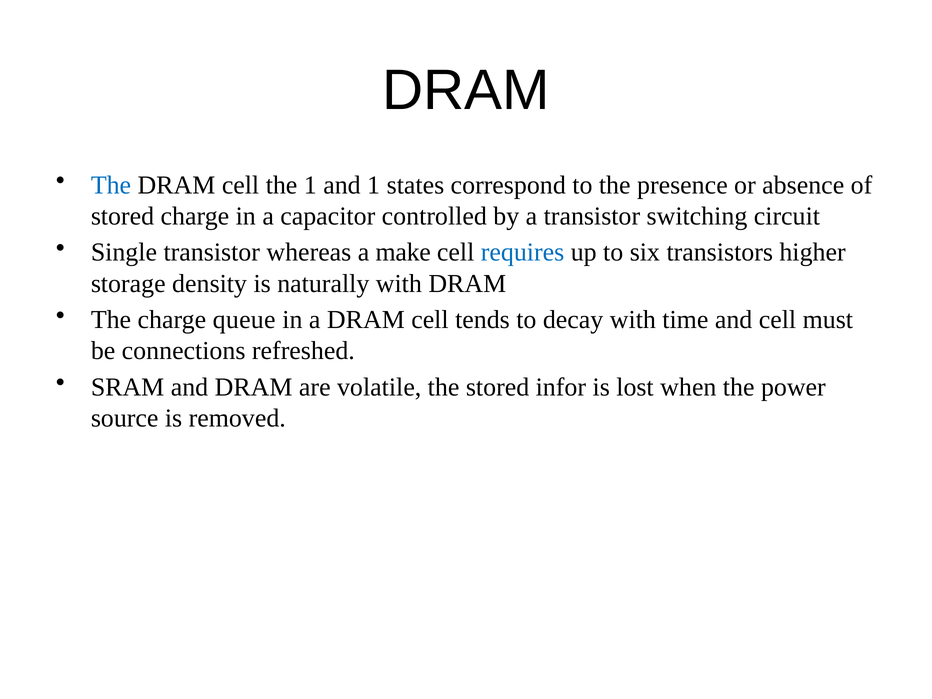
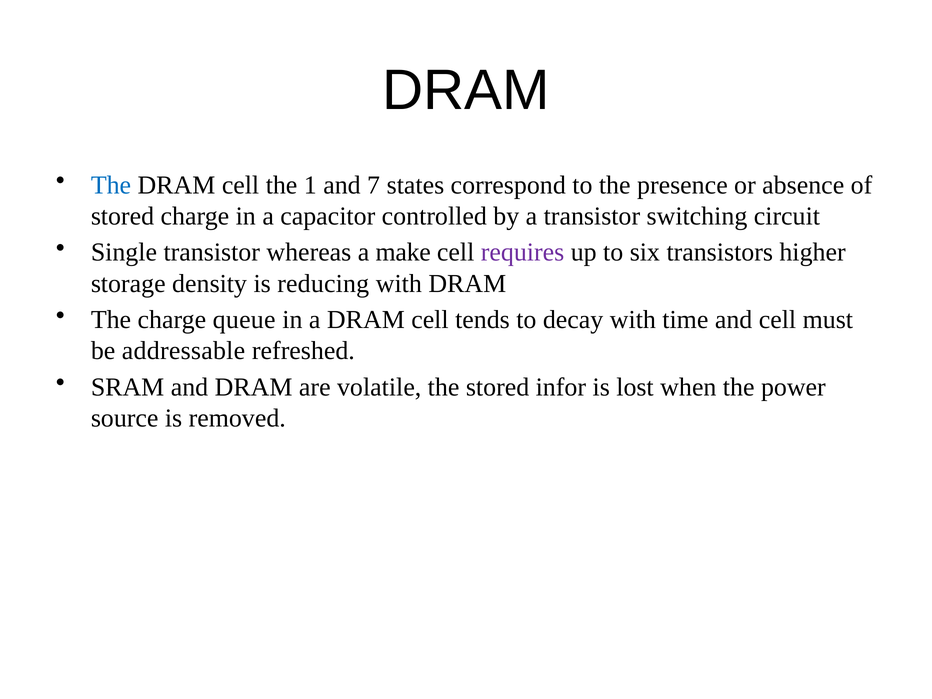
and 1: 1 -> 7
requires colour: blue -> purple
naturally: naturally -> reducing
connections: connections -> addressable
